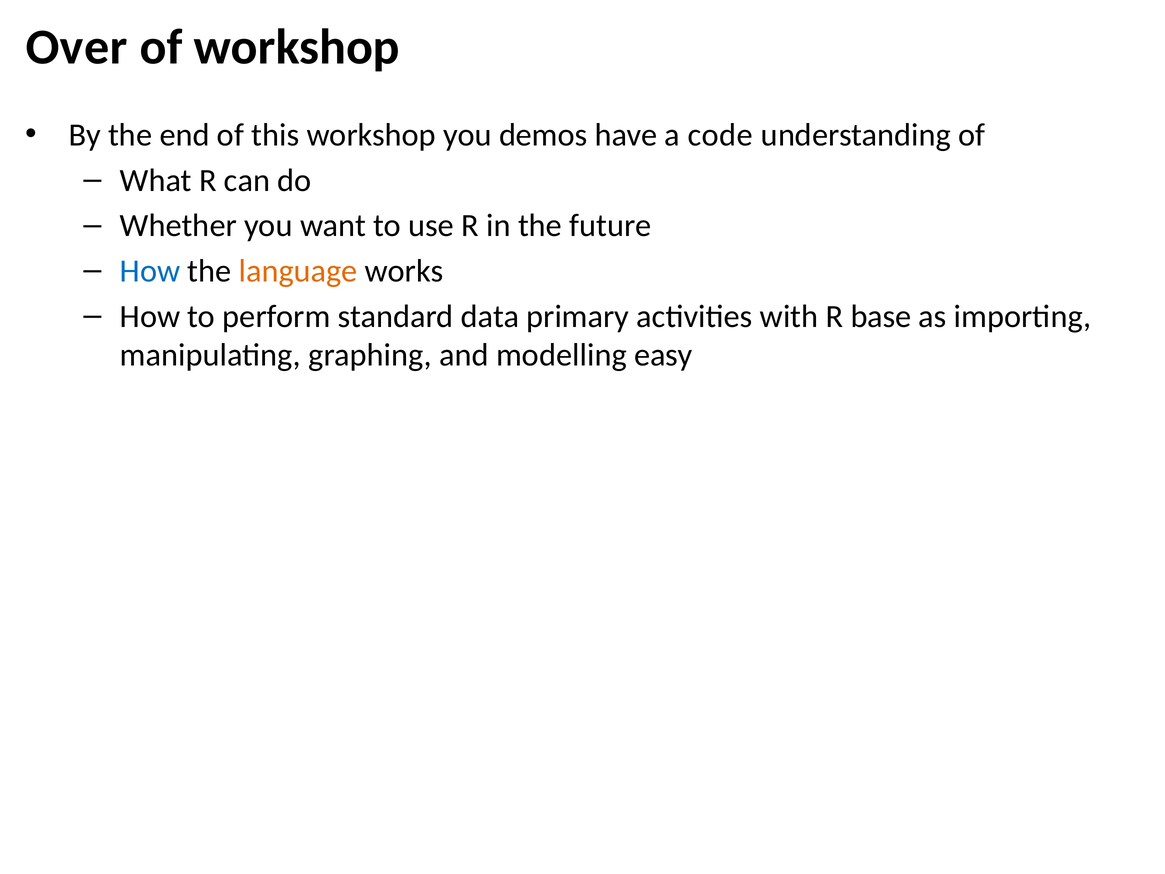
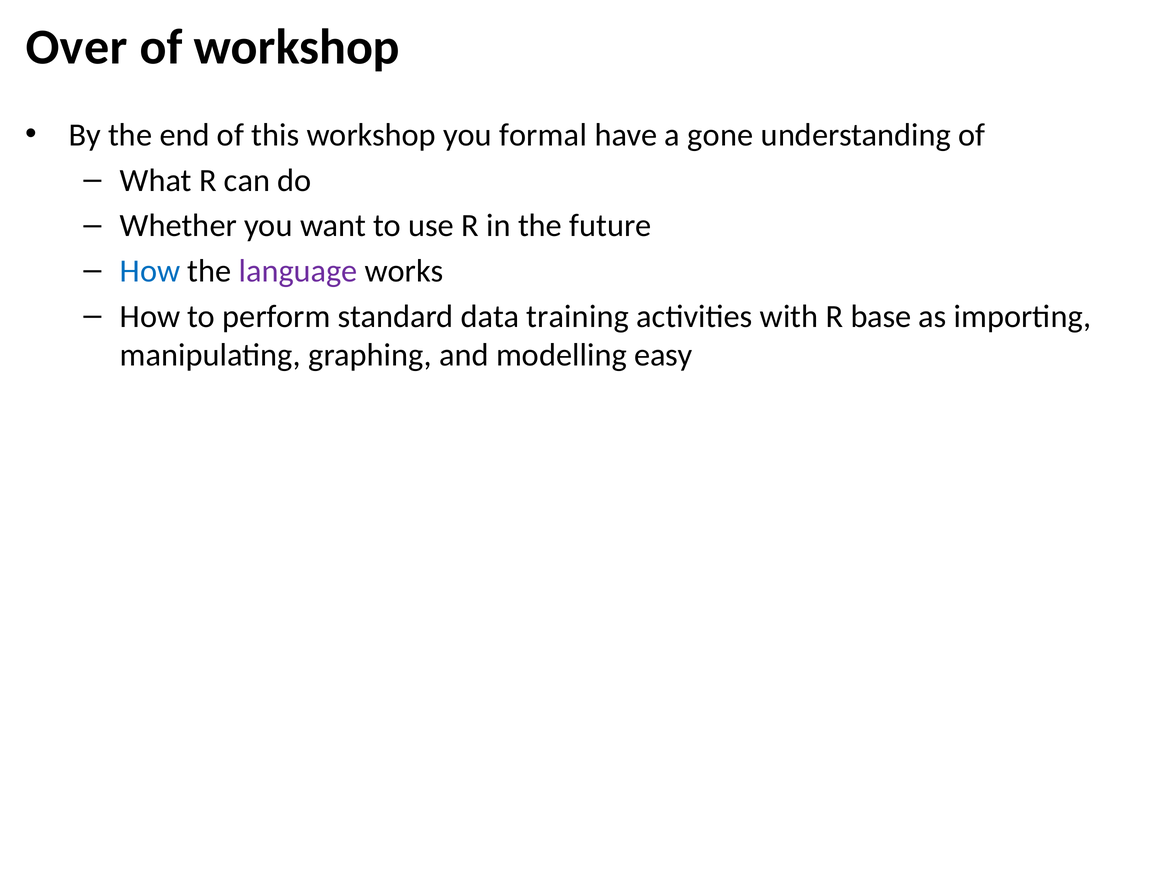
demos: demos -> formal
code: code -> gone
language colour: orange -> purple
primary: primary -> training
